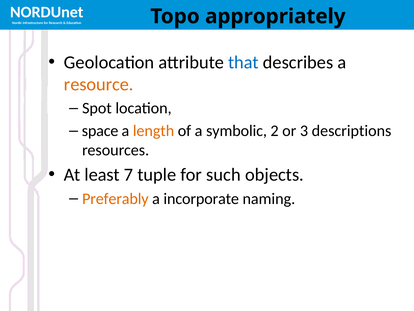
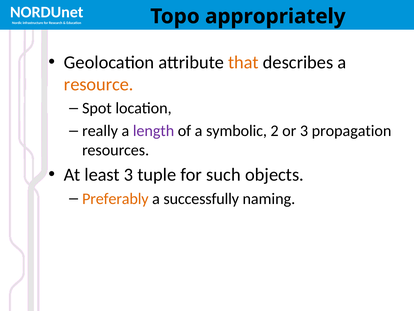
that colour: blue -> orange
space: space -> really
length colour: orange -> purple
descriptions: descriptions -> propagation
least 7: 7 -> 3
incorporate: incorporate -> successfully
